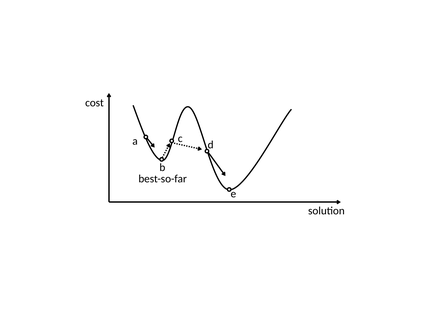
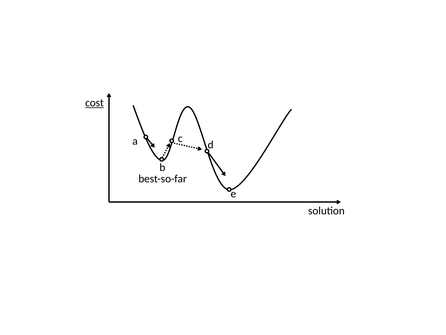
cost underline: none -> present
